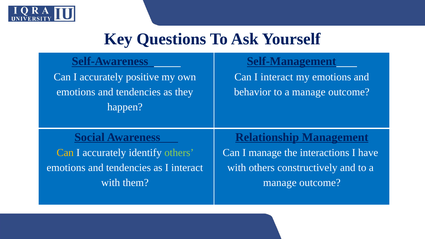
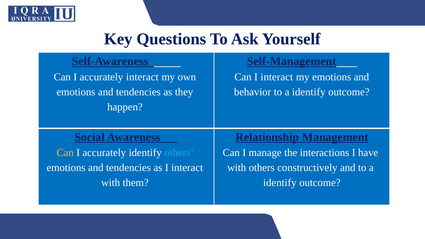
accurately positive: positive -> interact
behavior to a manage: manage -> identify
others at (179, 153) colour: light green -> light blue
manage at (280, 183): manage -> identify
